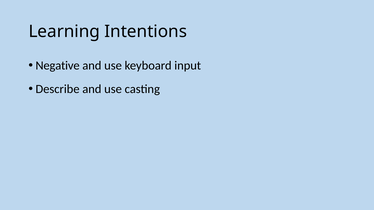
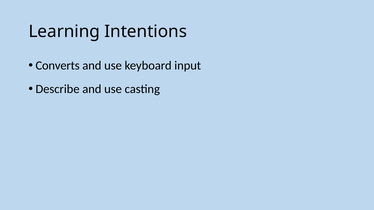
Negative: Negative -> Converts
